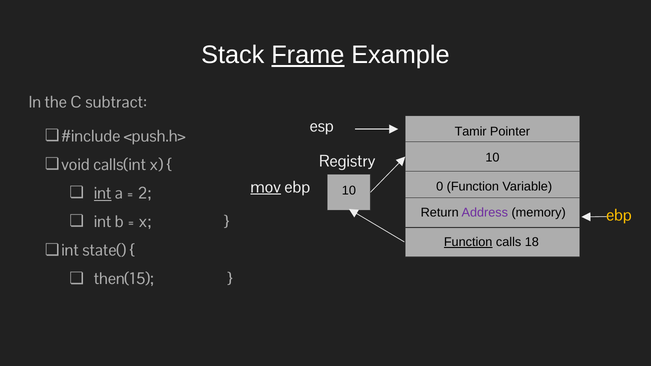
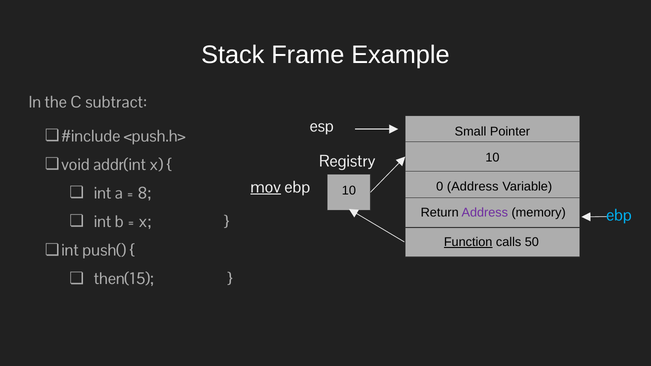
Frame underline: present -> none
Tamir: Tamir -> Small
calls(int: calls(int -> addr(int
0 Function: Function -> Address
int at (103, 194) underline: present -> none
2: 2 -> 8
ebp at (619, 215) colour: yellow -> light blue
18: 18 -> 50
state(: state( -> push(
